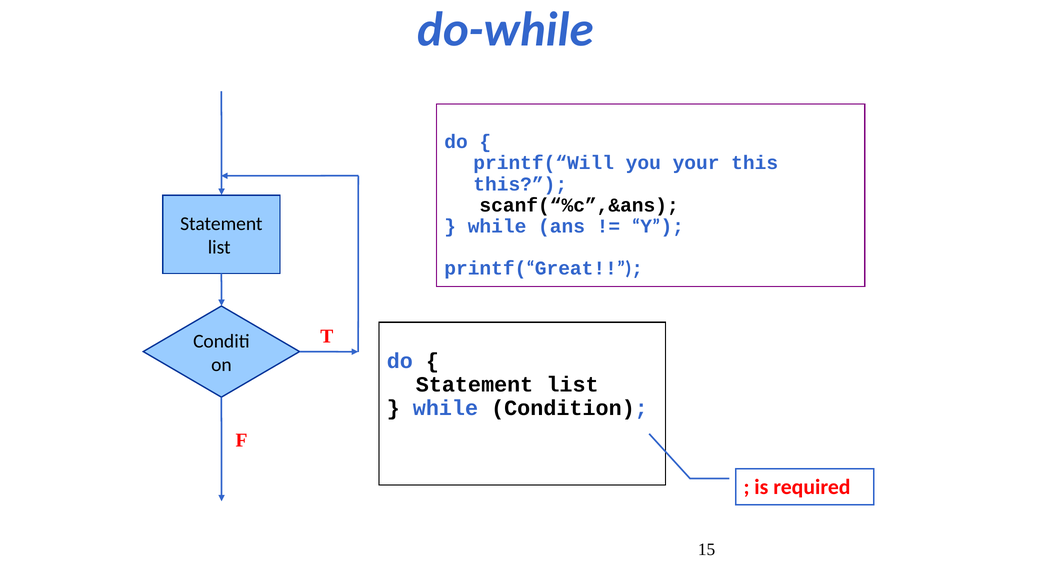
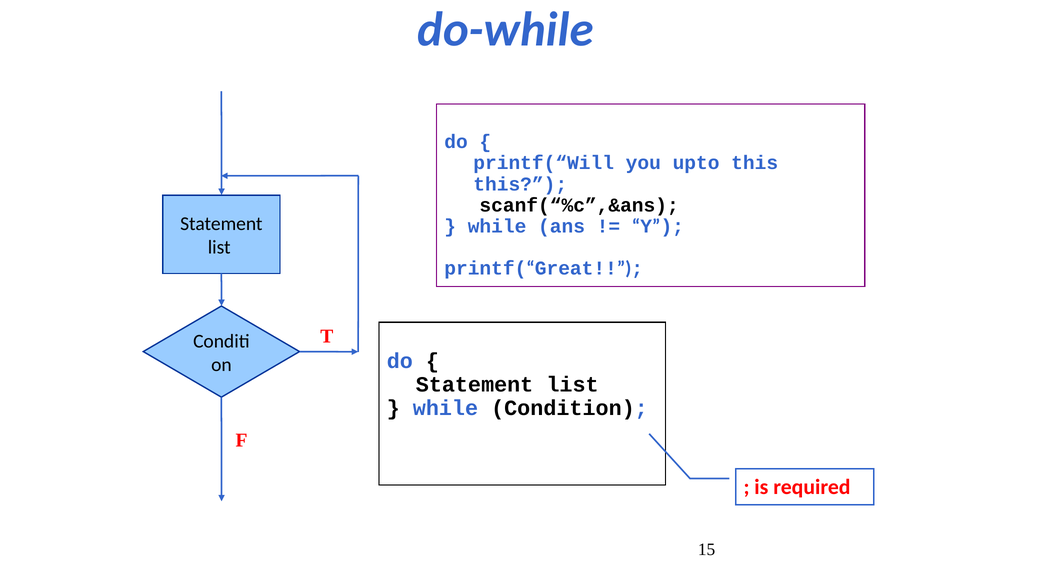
your: your -> upto
